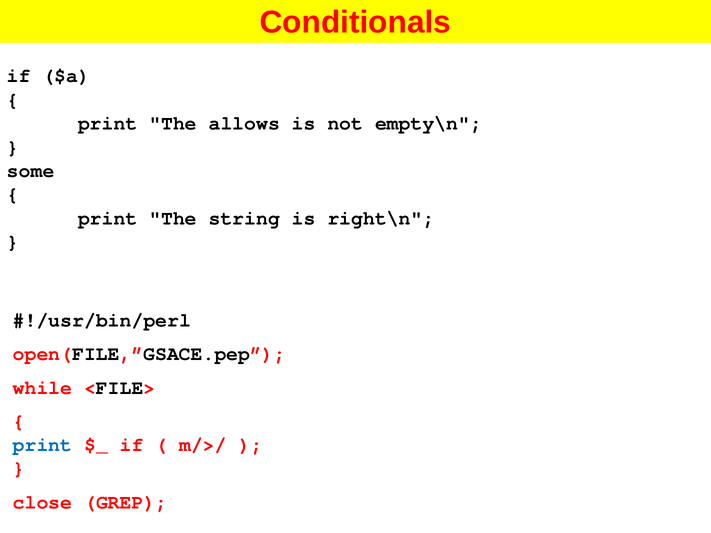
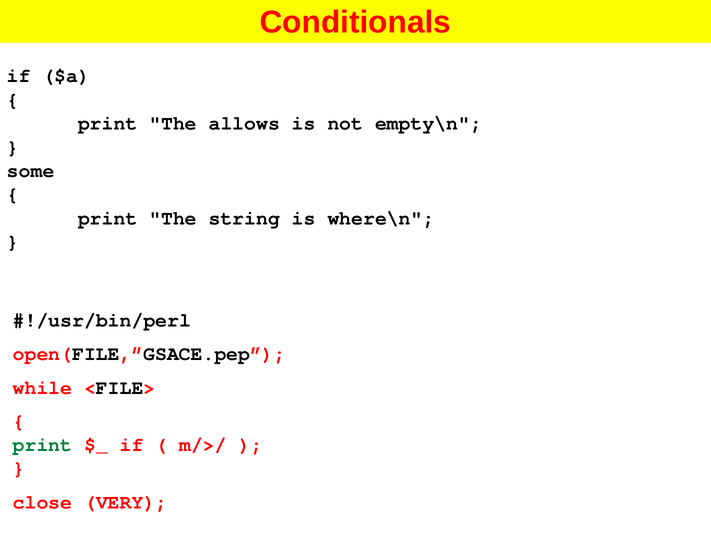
right\n: right\n -> where\n
print at (43, 445) colour: blue -> green
GREP: GREP -> VERY
